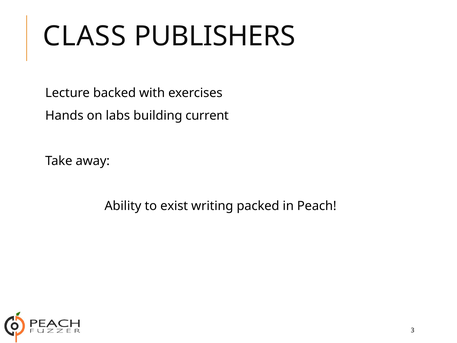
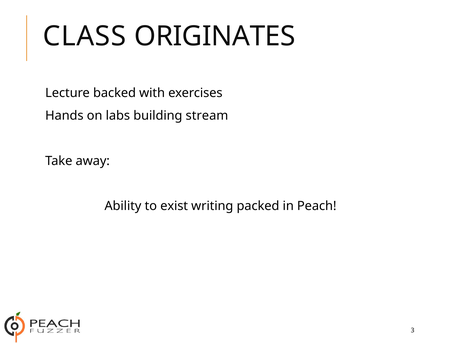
PUBLISHERS: PUBLISHERS -> ORIGINATES
current: current -> stream
